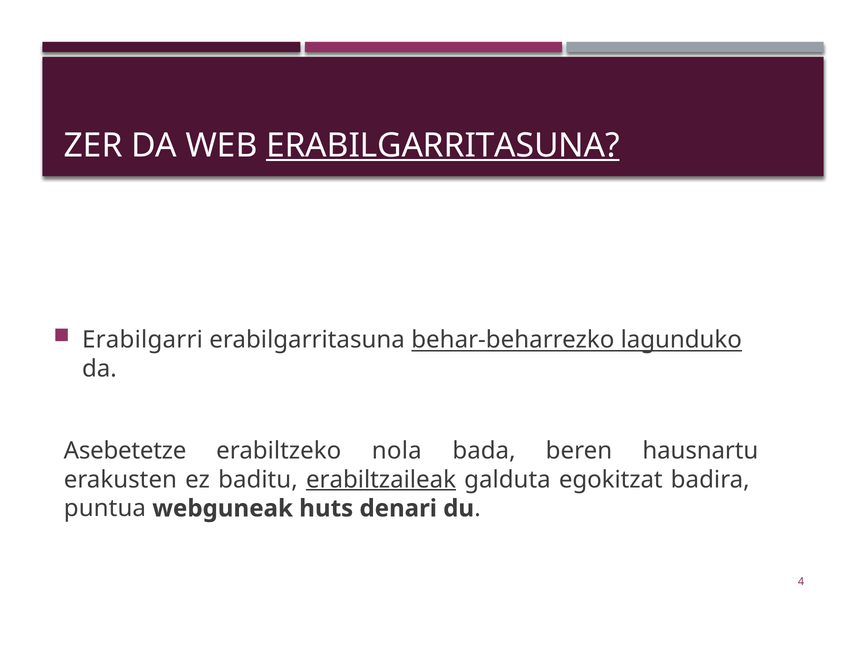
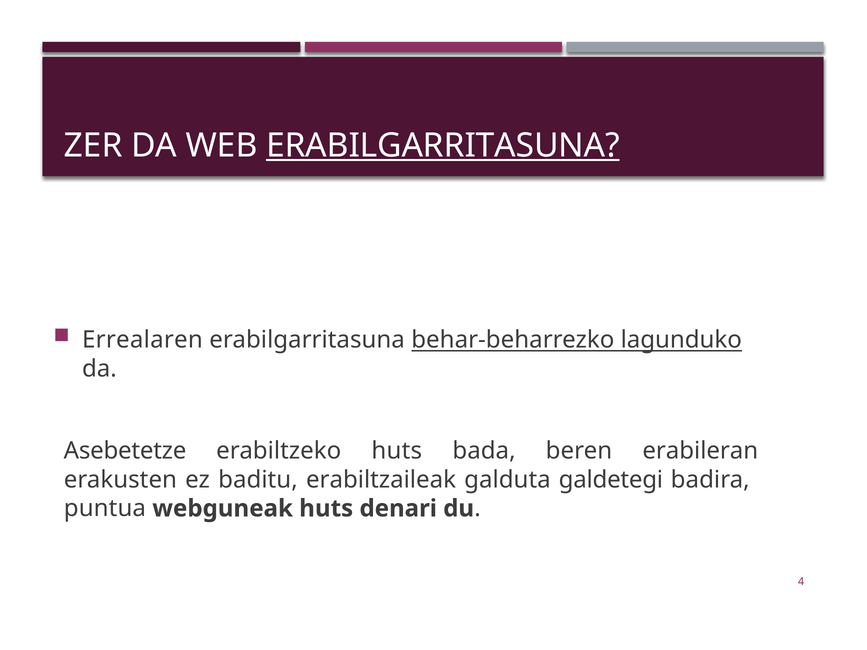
Erabilgarri: Erabilgarri -> Errealaren
erabiltzeko nola: nola -> huts
hausnartu: hausnartu -> erabileran
erabiltzaileak underline: present -> none
egokitzat: egokitzat -> galdetegi
